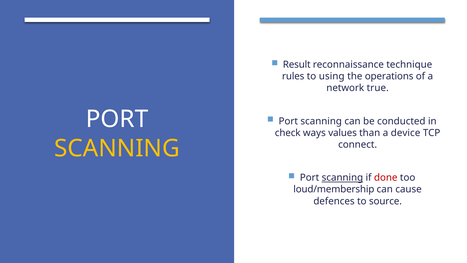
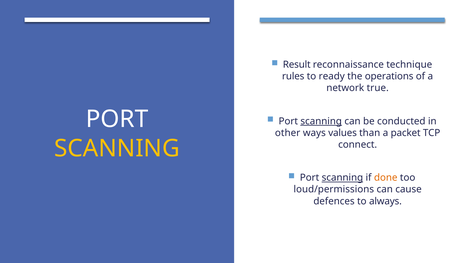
using: using -> ready
scanning at (321, 121) underline: none -> present
check: check -> other
device: device -> packet
done colour: red -> orange
loud/membership: loud/membership -> loud/permissions
source: source -> always
